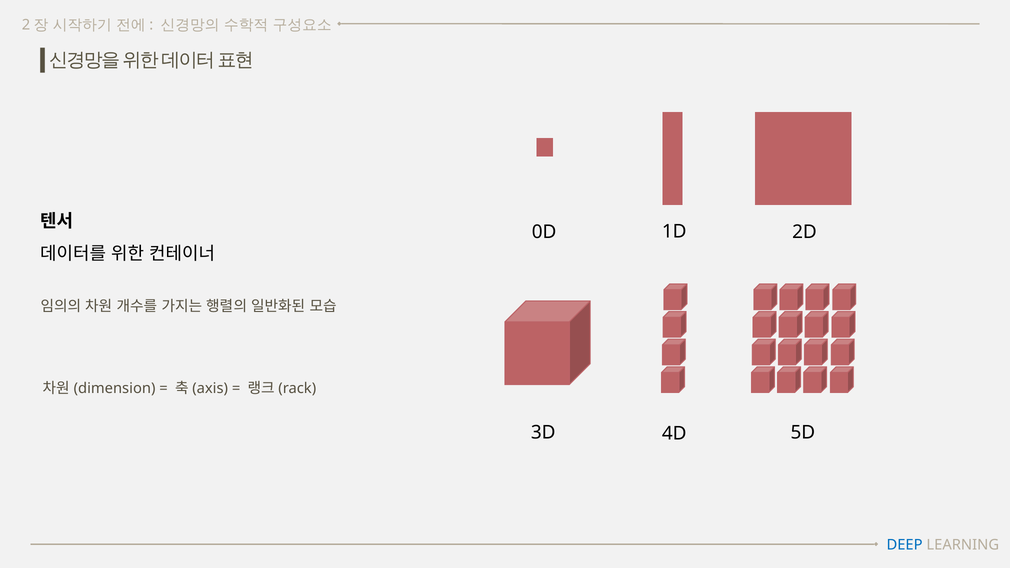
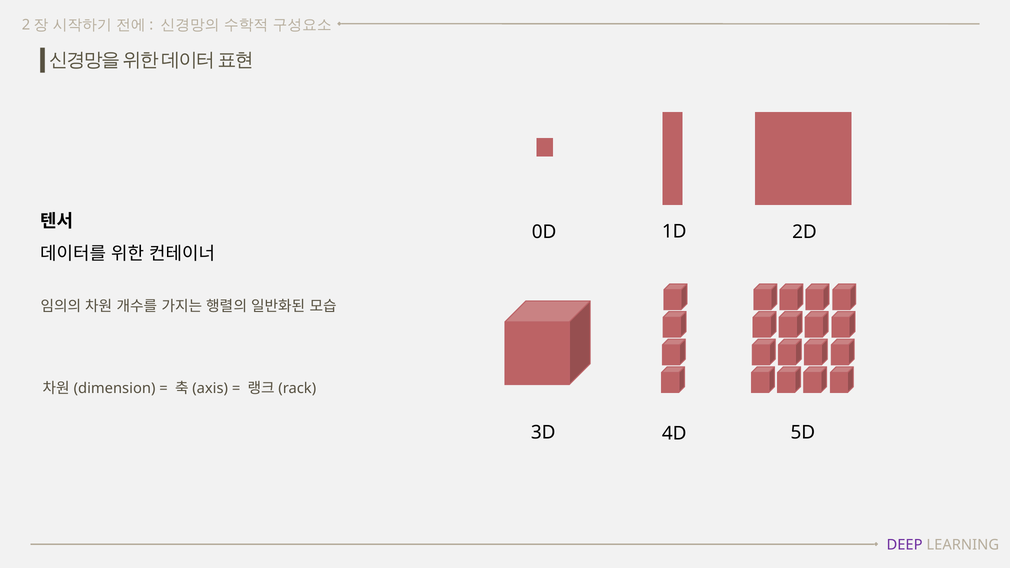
DEEP colour: blue -> purple
